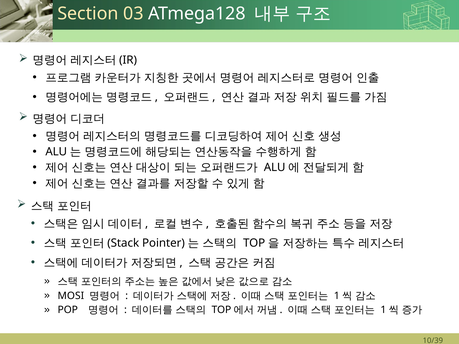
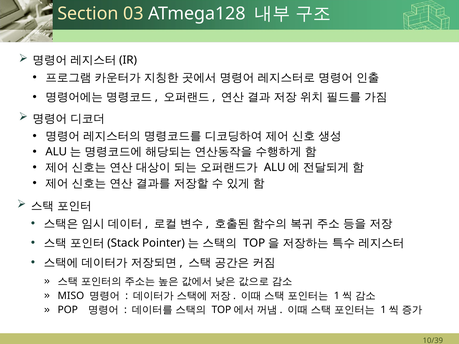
MOSI: MOSI -> MISO
